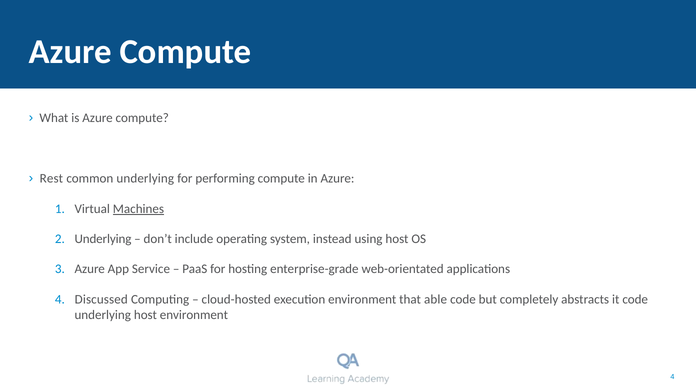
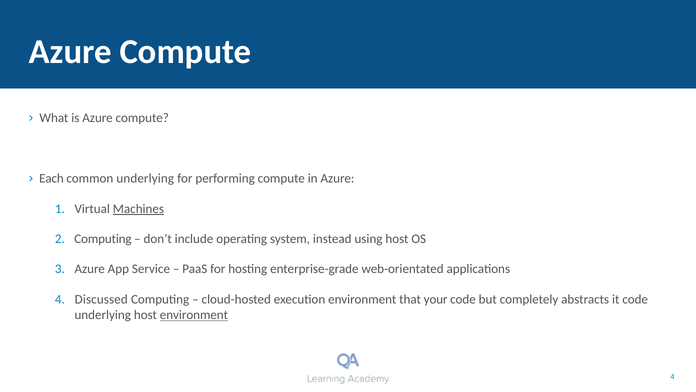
Rest: Rest -> Each
Underlying at (103, 239): Underlying -> Computing
able: able -> your
environment at (194, 315) underline: none -> present
